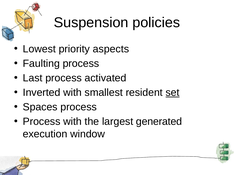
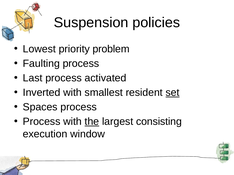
aspects: aspects -> problem
the underline: none -> present
generated: generated -> consisting
